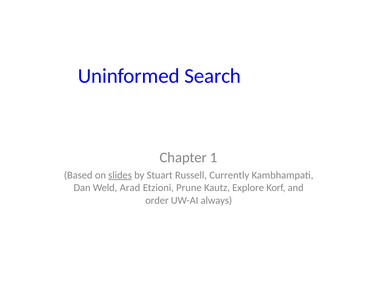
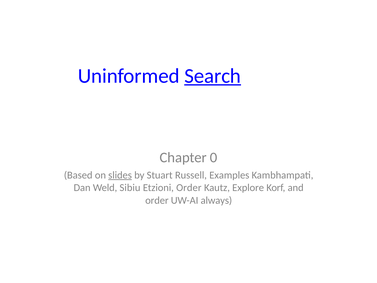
Search underline: none -> present
1: 1 -> 0
Currently: Currently -> Examples
Arad: Arad -> Sibiu
Etzioni Prune: Prune -> Order
